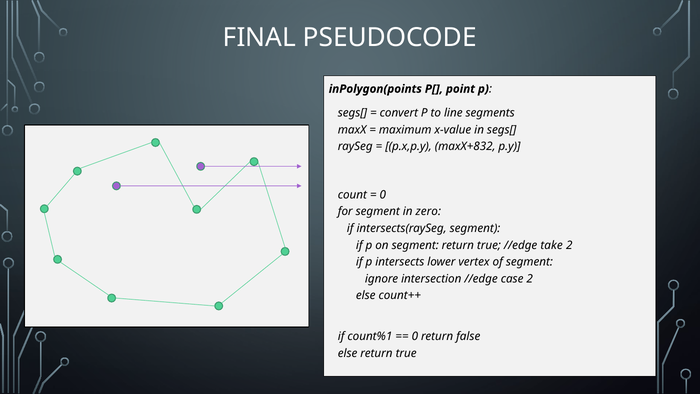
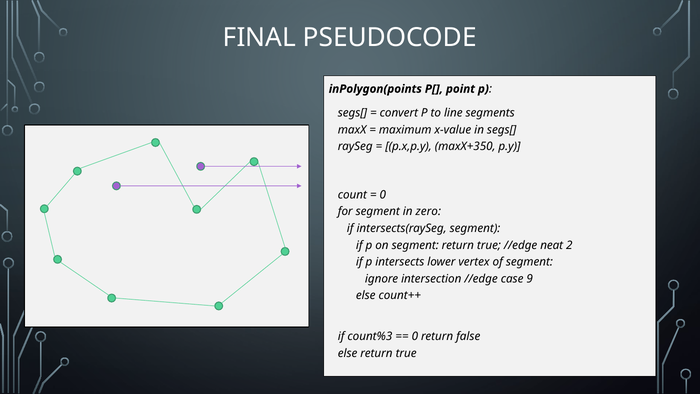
maxX+832: maxX+832 -> maxX+350
take: take -> neat
case 2: 2 -> 9
count%1: count%1 -> count%3
